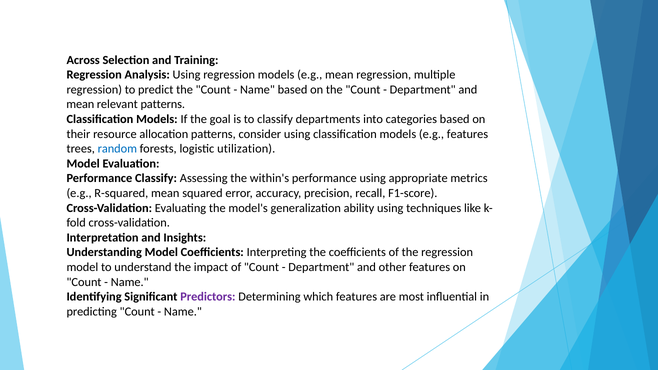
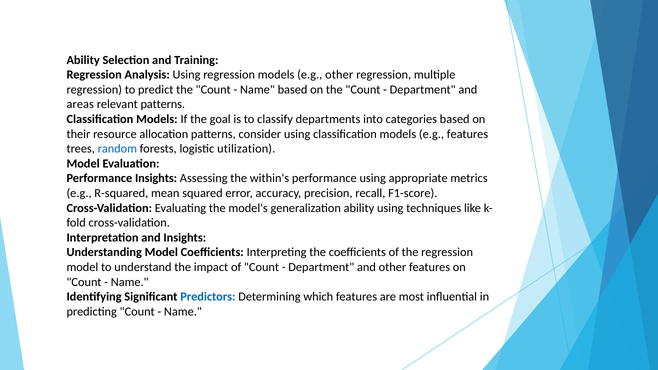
Across at (83, 60): Across -> Ability
e.g mean: mean -> other
mean at (80, 104): mean -> areas
Performance Classify: Classify -> Insights
Predictors colour: purple -> blue
